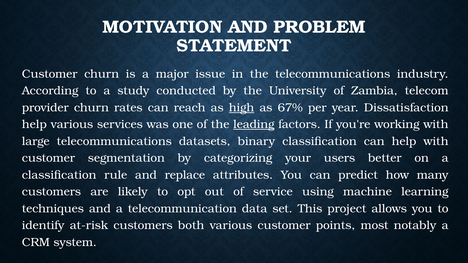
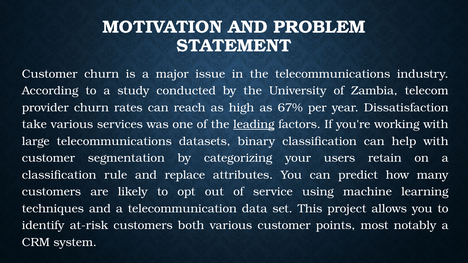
high underline: present -> none
help at (34, 124): help -> take
better: better -> retain
